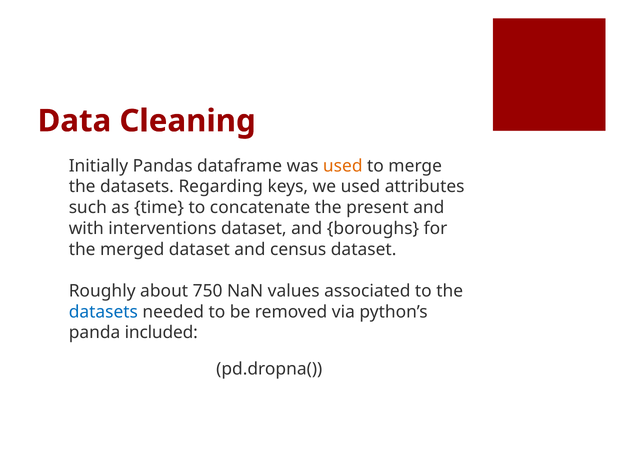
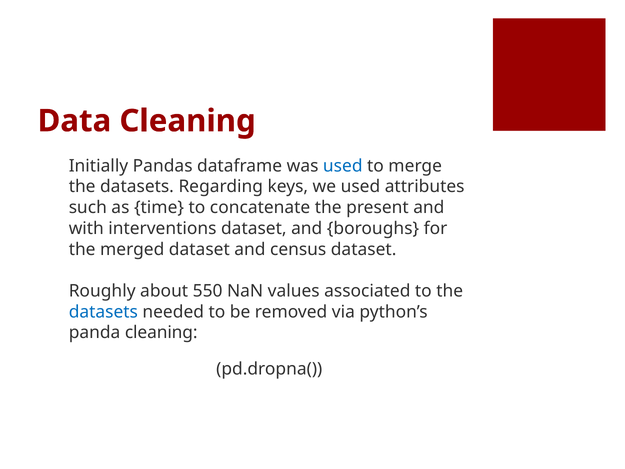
used at (343, 166) colour: orange -> blue
750: 750 -> 550
panda included: included -> cleaning
